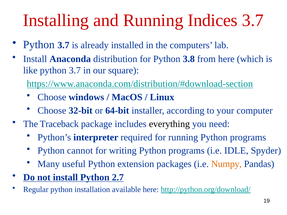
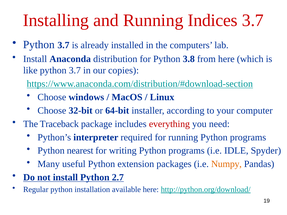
square: square -> copies
everything colour: black -> red
cannot: cannot -> nearest
